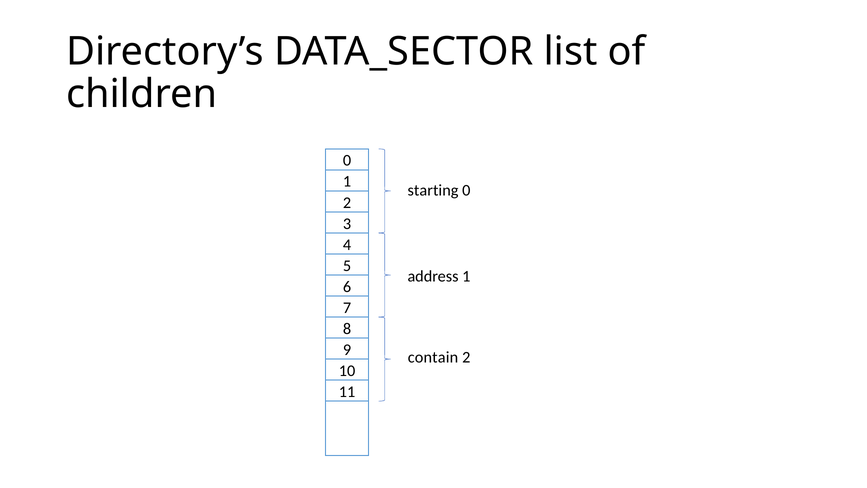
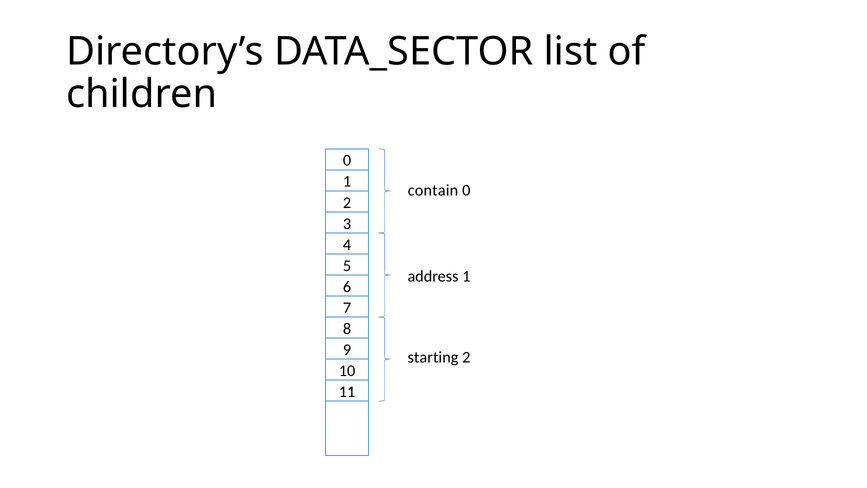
starting: starting -> contain
contain: contain -> starting
